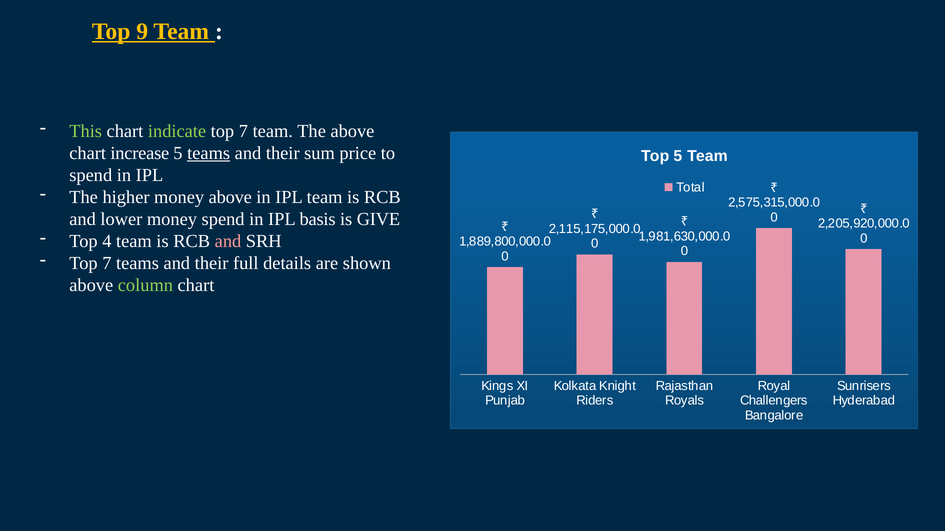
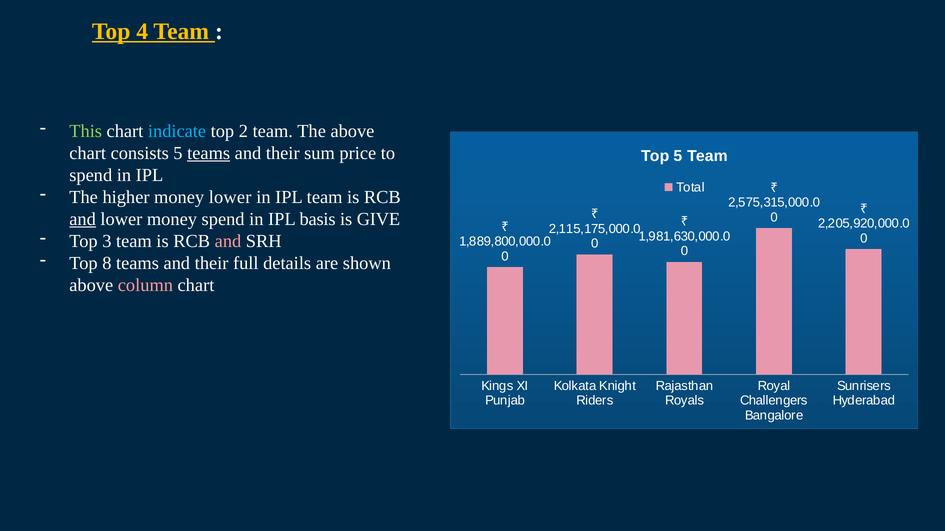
9: 9 -> 4
indicate colour: light green -> light blue
7 at (243, 131): 7 -> 2
increase: increase -> consists
money above: above -> lower
and at (83, 220) underline: none -> present
4: 4 -> 3
7 at (107, 264): 7 -> 8
column colour: light green -> pink
